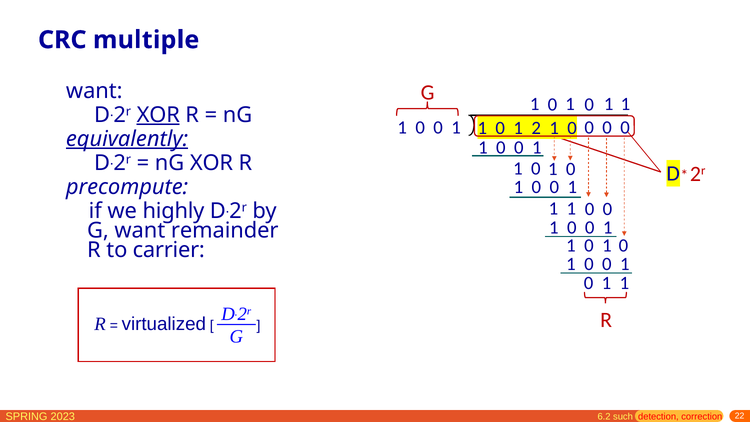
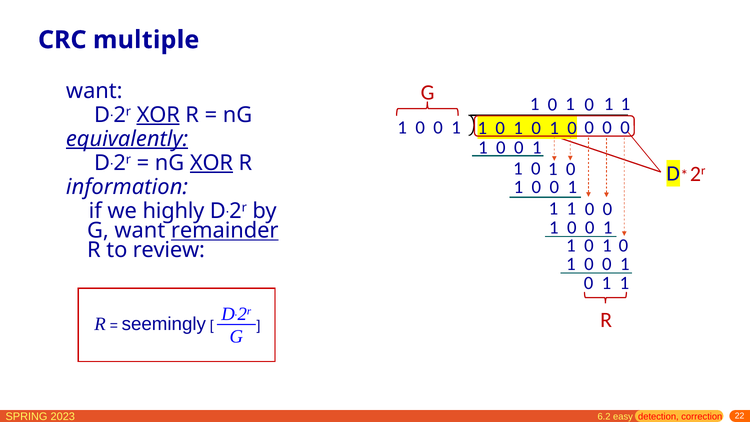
2 at (536, 128): 2 -> 0
XOR at (211, 163) underline: none -> present
precompute: precompute -> information
remainder underline: none -> present
carrier: carrier -> review
virtualized: virtualized -> seemingly
such: such -> easy
